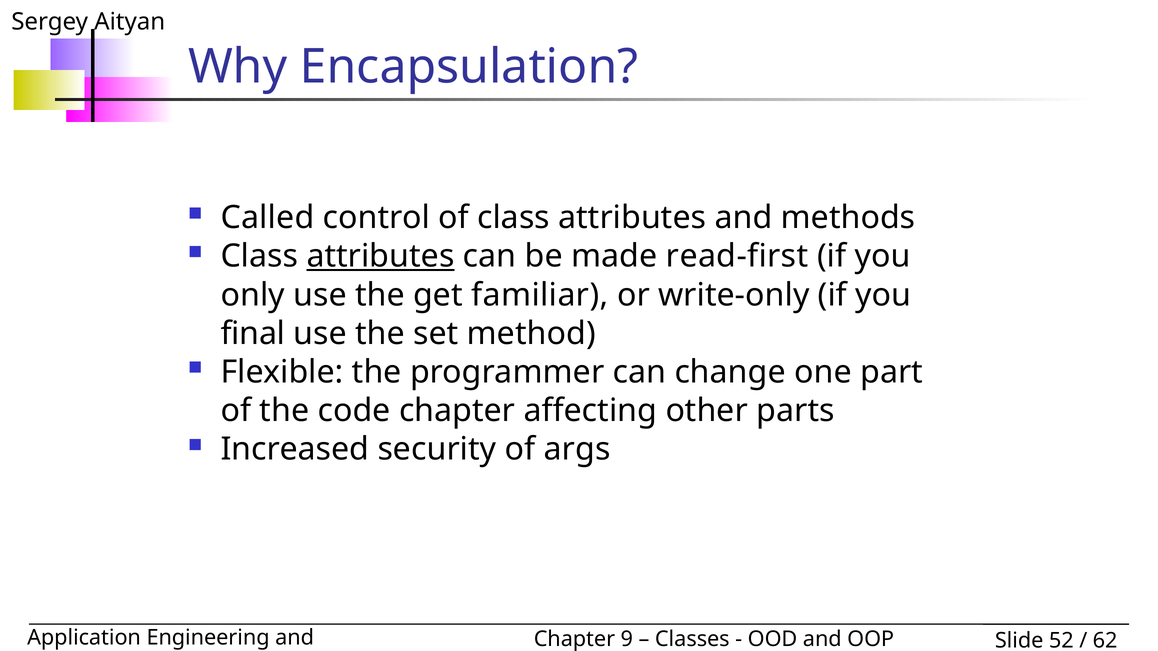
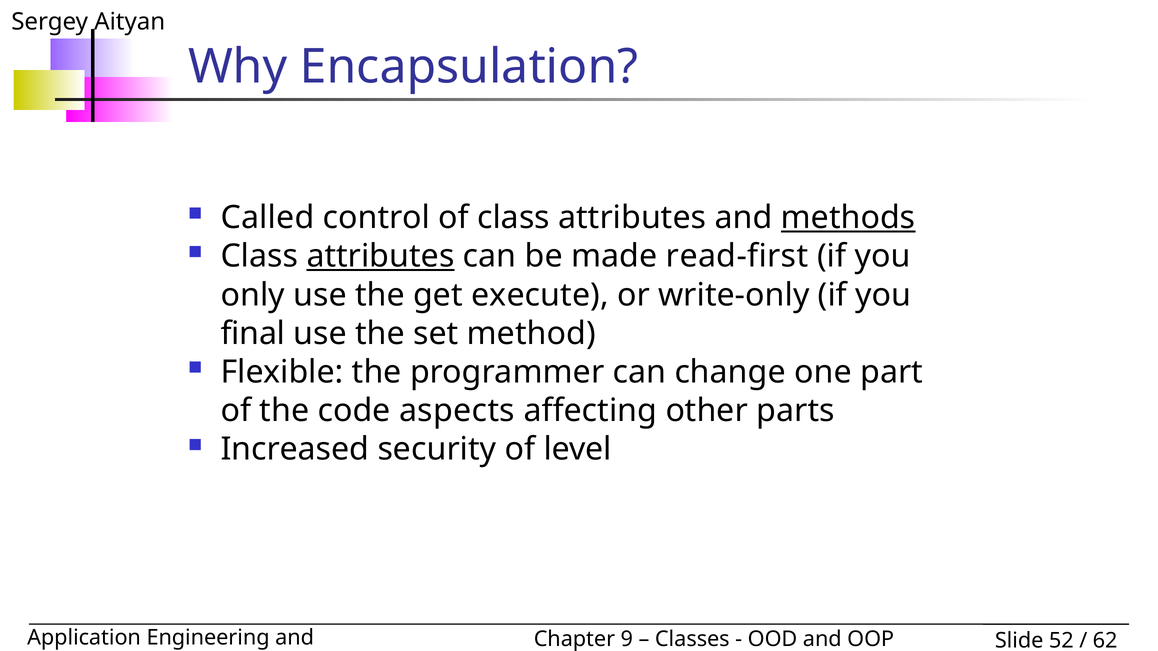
methods underline: none -> present
familiar: familiar -> execute
code chapter: chapter -> aspects
args: args -> level
